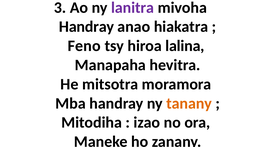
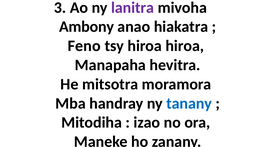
Handray at (87, 27): Handray -> Ambony
hiroa lalina: lalina -> hiroa
tanany colour: orange -> blue
